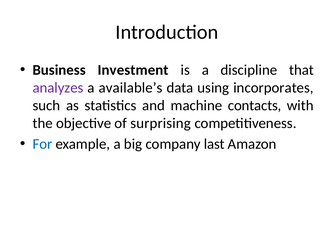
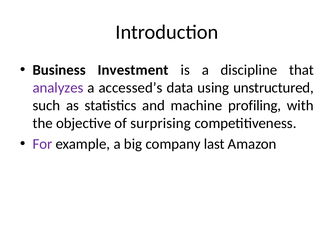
available’s: available’s -> accessed’s
incorporates: incorporates -> unstructured
contacts: contacts -> profiling
For colour: blue -> purple
